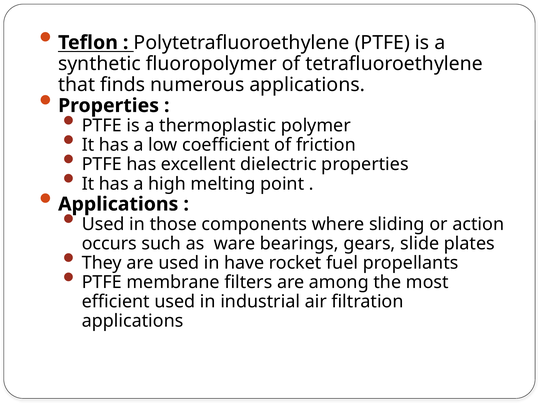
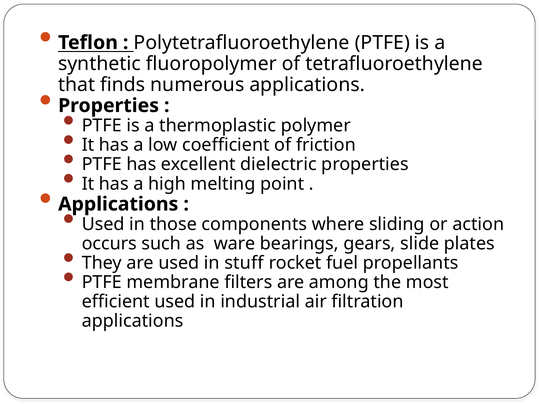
have: have -> stuff
